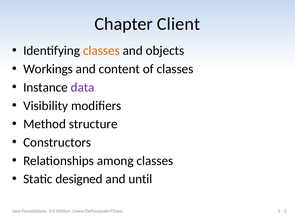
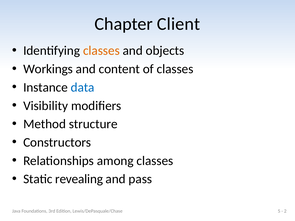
data colour: purple -> blue
designed: designed -> revealing
until: until -> pass
